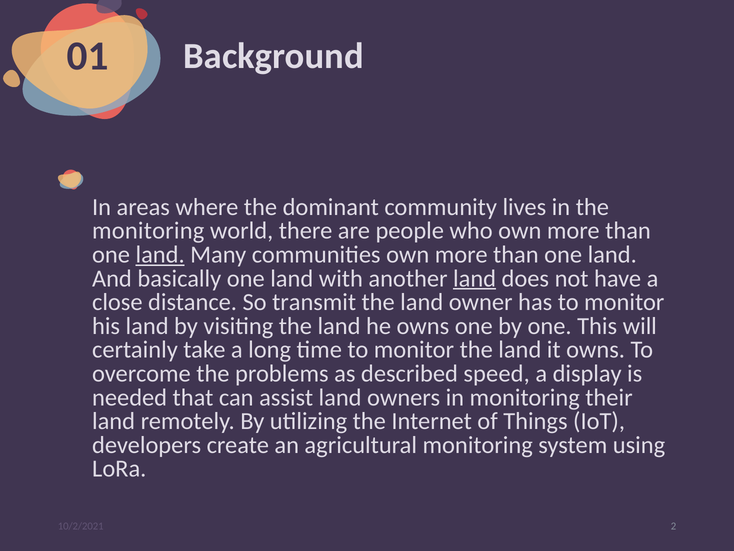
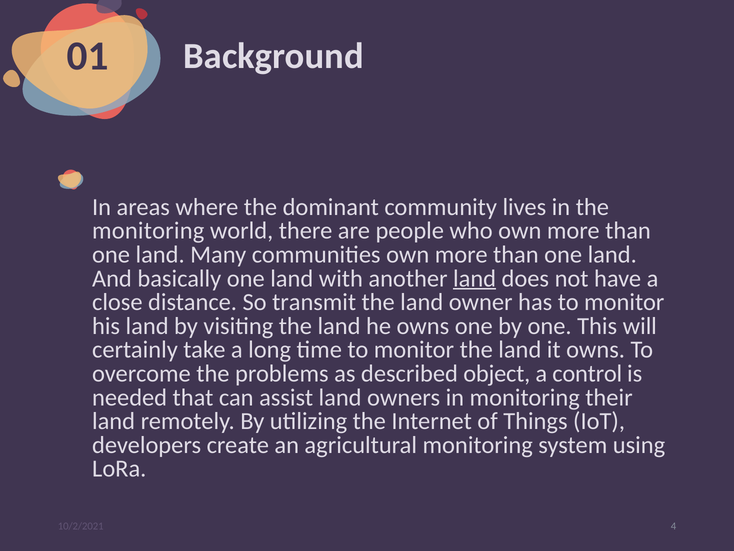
land at (160, 254) underline: present -> none
speed: speed -> object
display: display -> control
2: 2 -> 4
